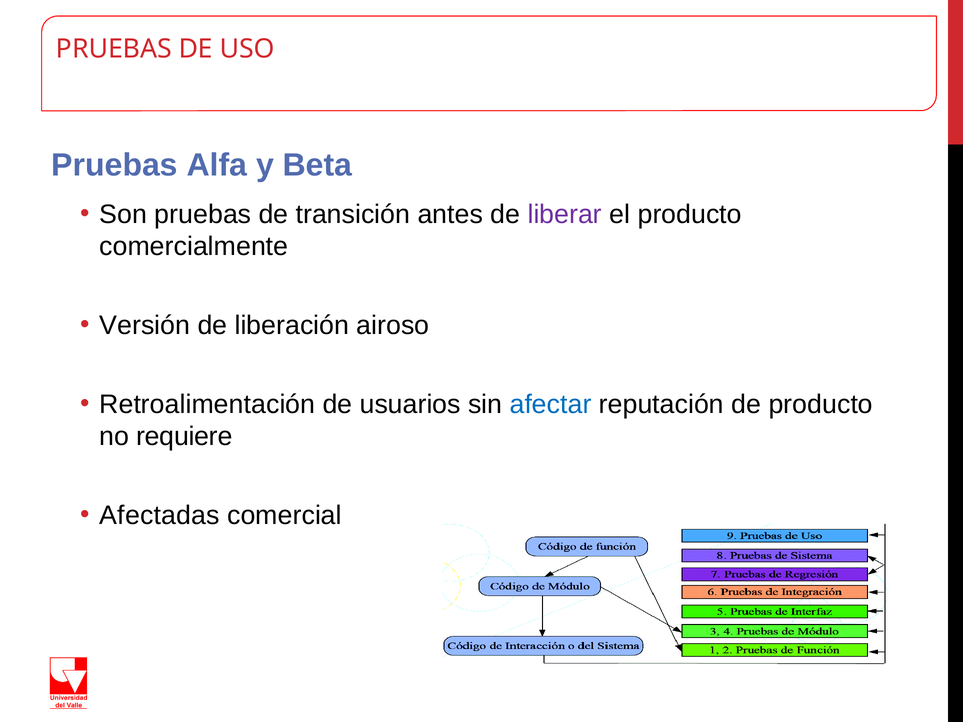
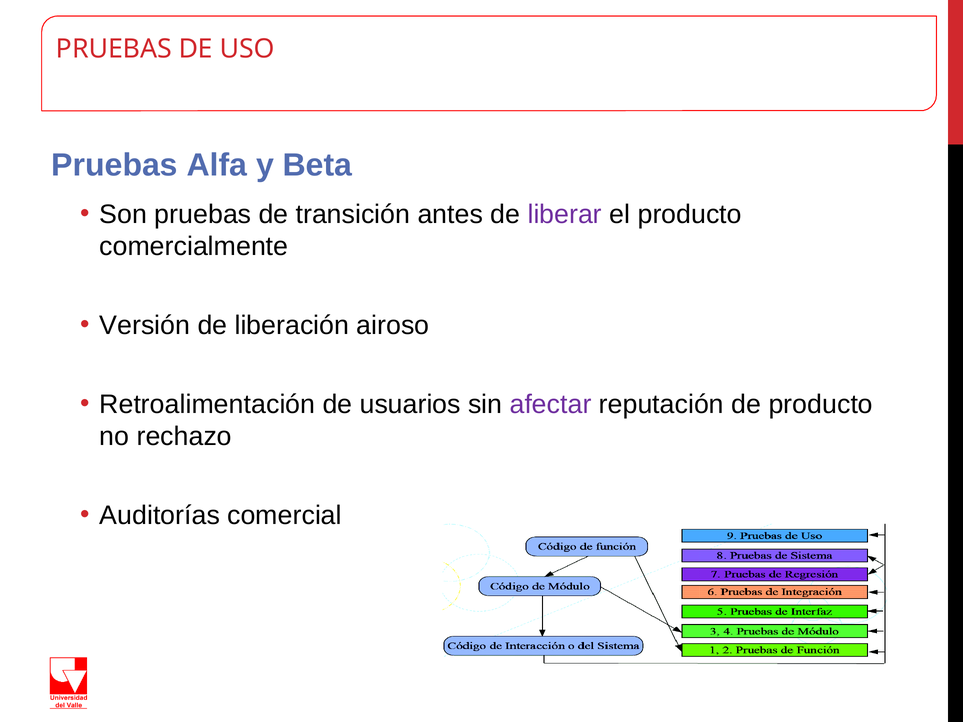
afectar colour: blue -> purple
requiere: requiere -> rechazo
Afectadas: Afectadas -> Auditorías
